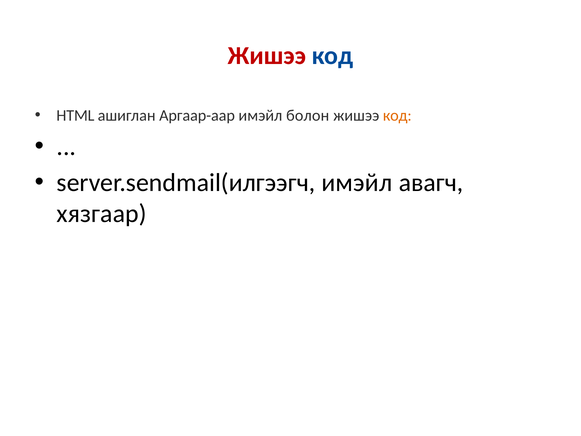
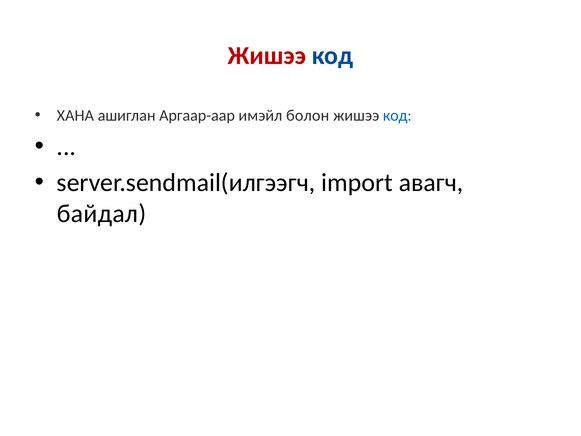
HTML: HTML -> ХАНА
код at (397, 115) colour: orange -> blue
server.sendmail(илгээгч имэйл: имэйл -> import
хязгаар: хязгаар -> байдал
